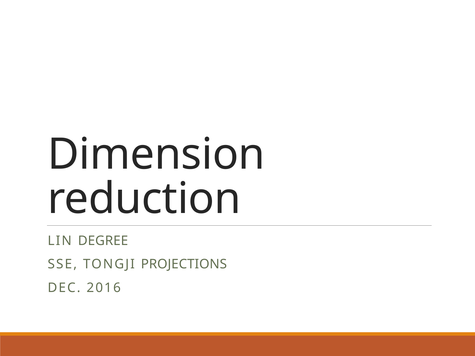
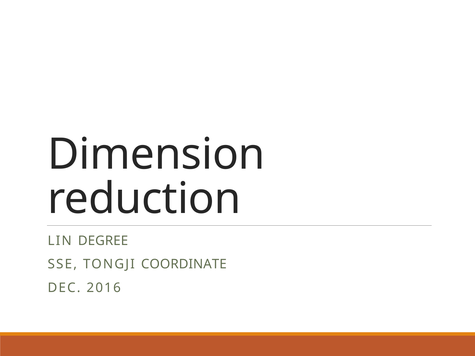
PROJECTIONS: PROJECTIONS -> COORDINATE
